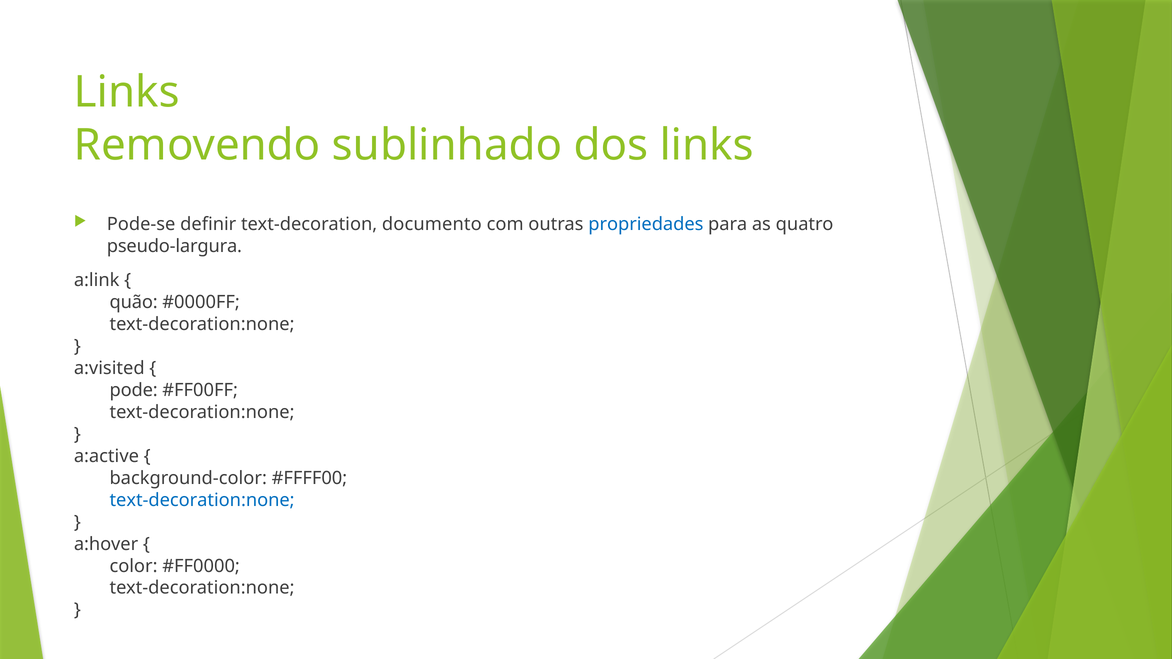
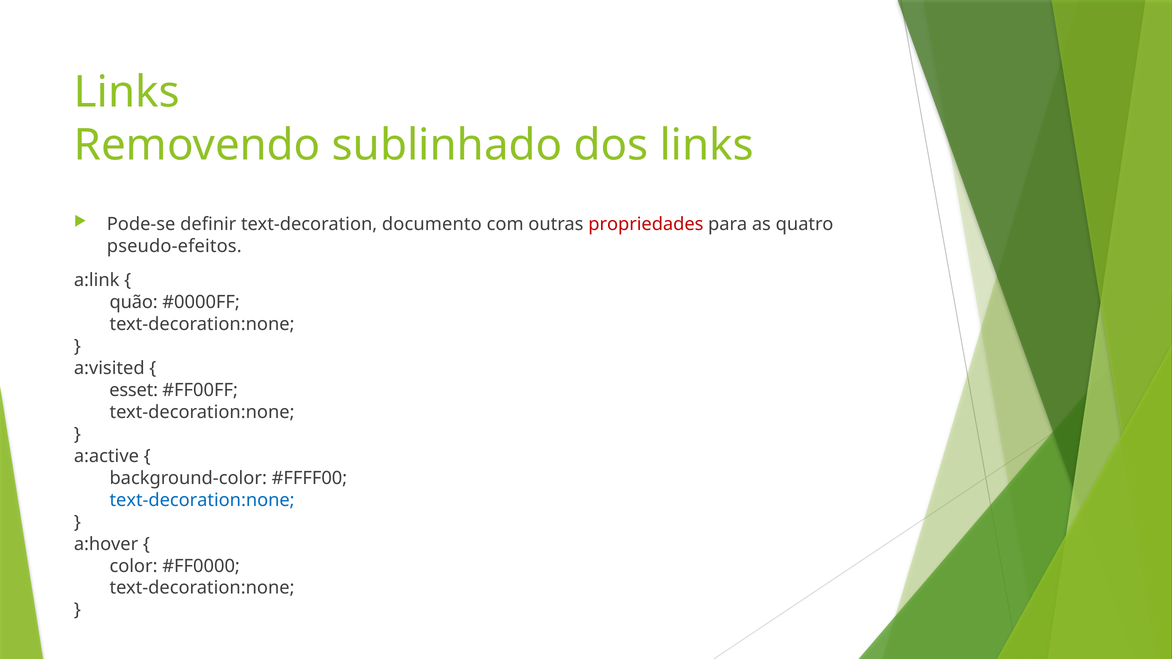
propriedades colour: blue -> red
pseudo-largura: pseudo-largura -> pseudo-efeitos
pode: pode -> esset
